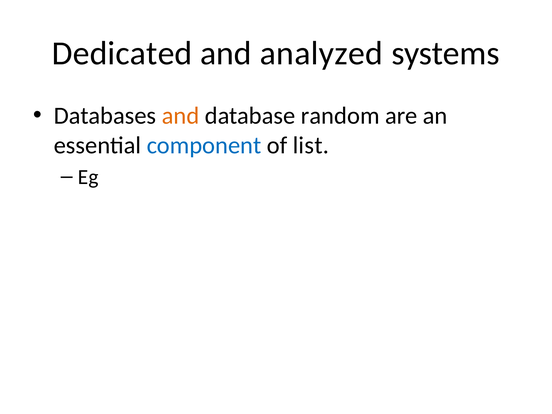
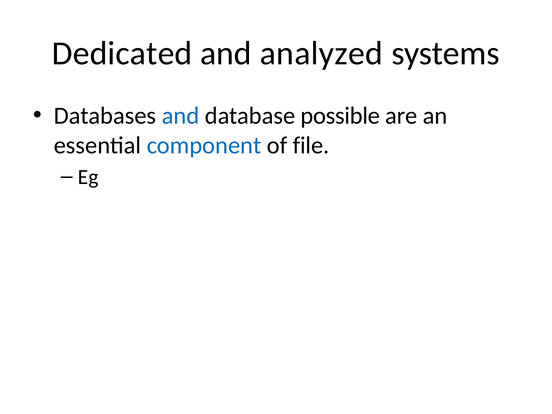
and at (180, 116) colour: orange -> blue
random: random -> possible
list: list -> file
